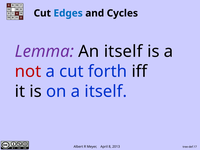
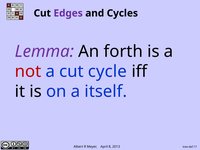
Edges colour: blue -> purple
An itself: itself -> forth
forth: forth -> cycle
